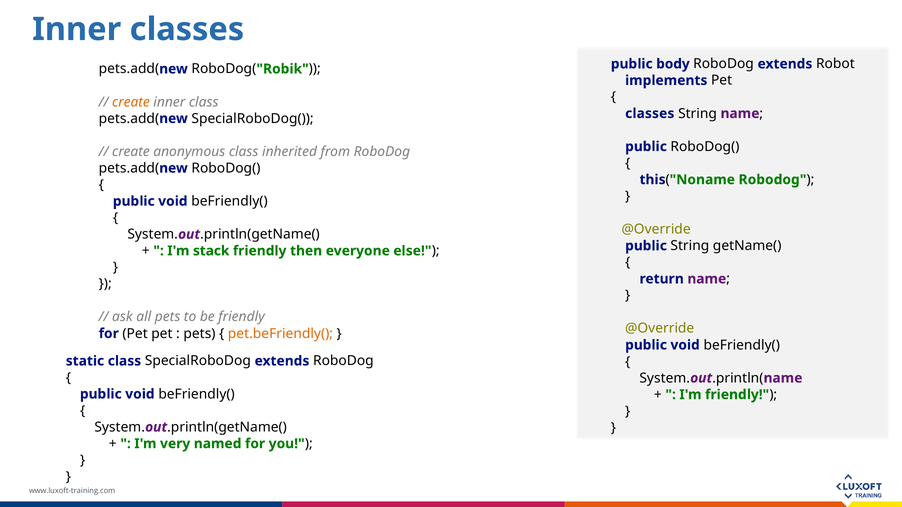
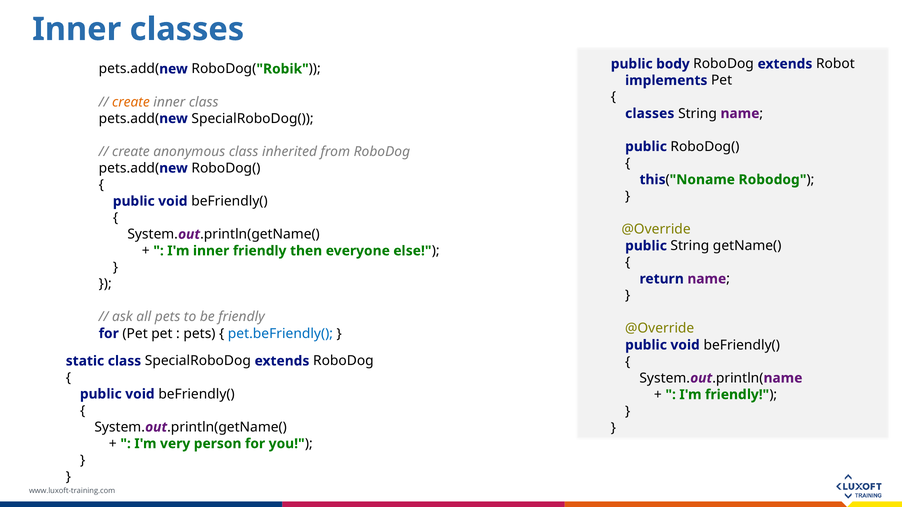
I'm stack: stack -> inner
pet.beFriendly( colour: orange -> blue
named: named -> person
